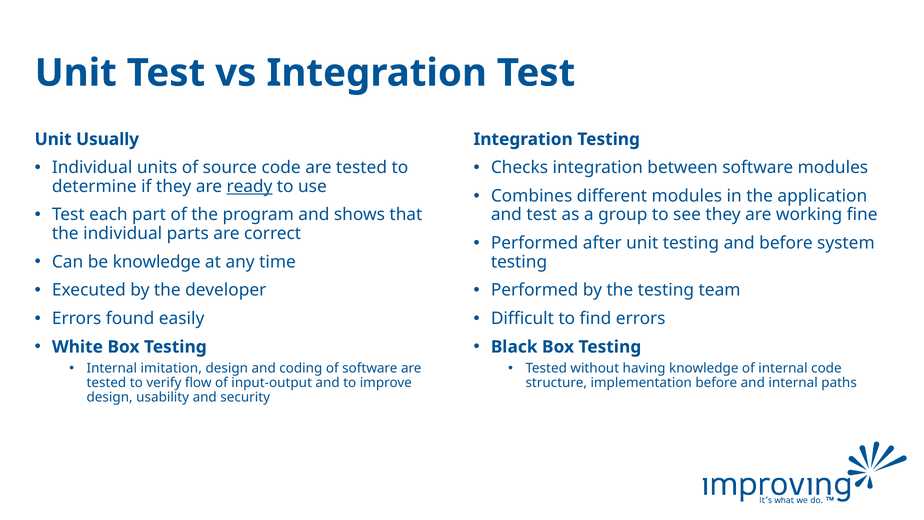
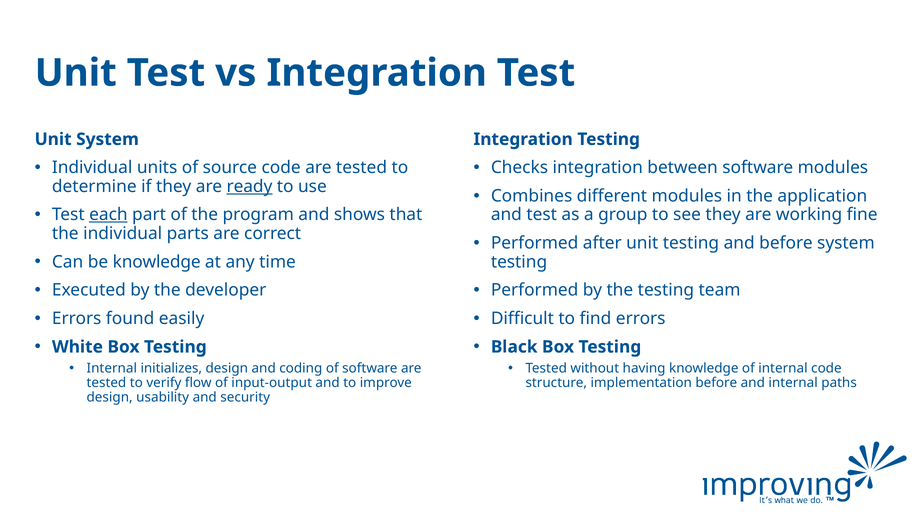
Unit Usually: Usually -> System
each underline: none -> present
imitation: imitation -> initializes
